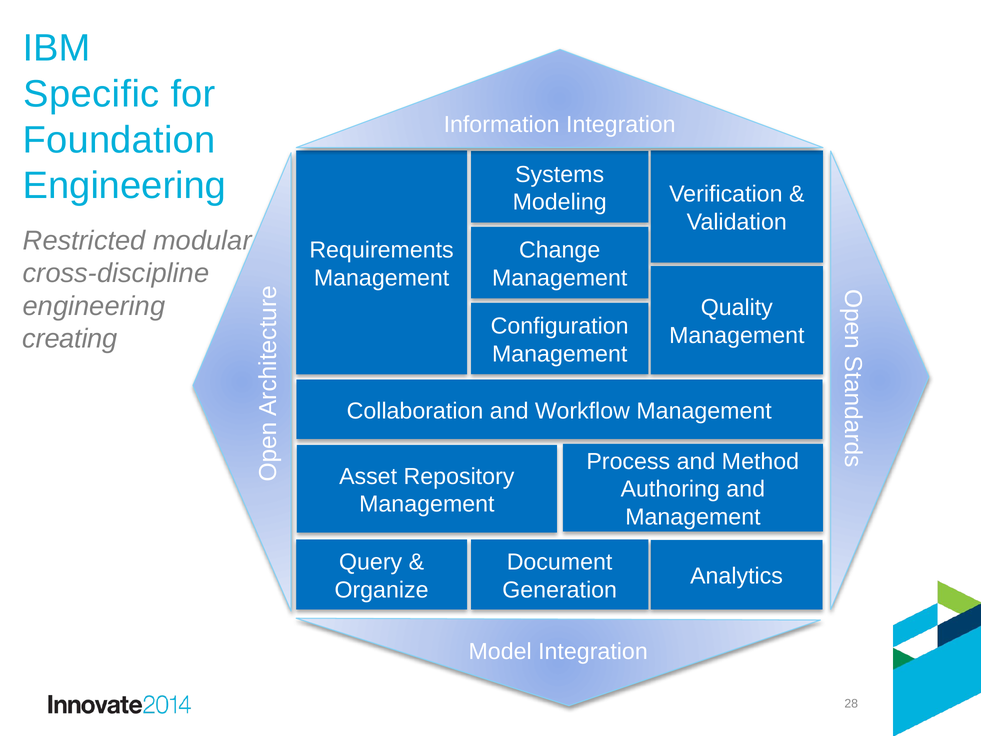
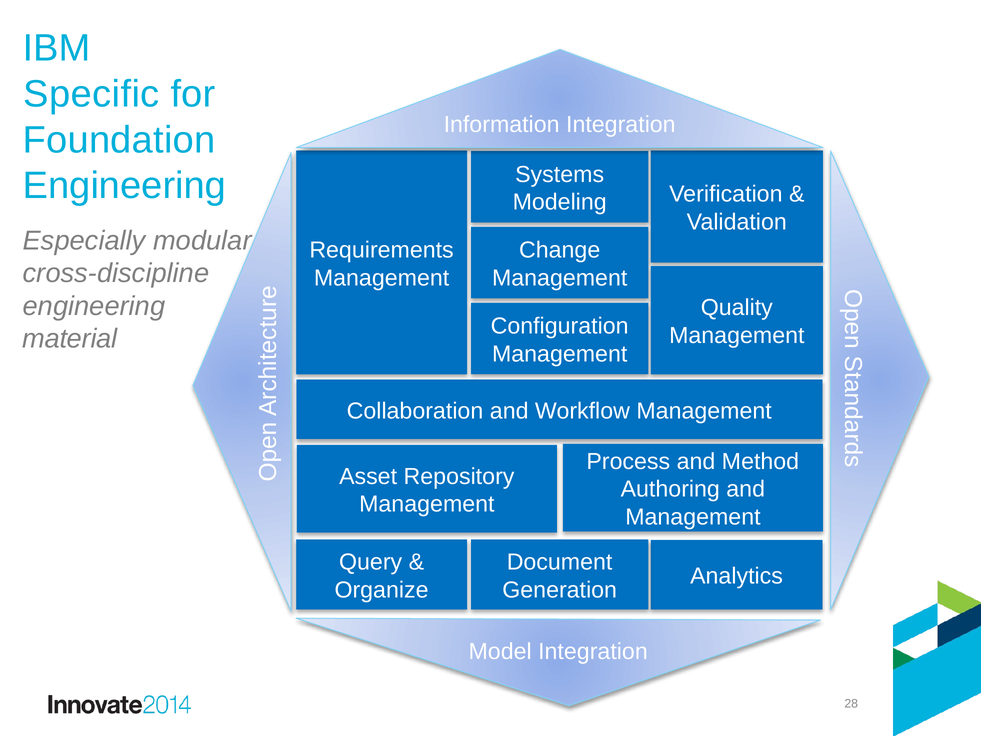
Restricted: Restricted -> Especially
creating: creating -> material
